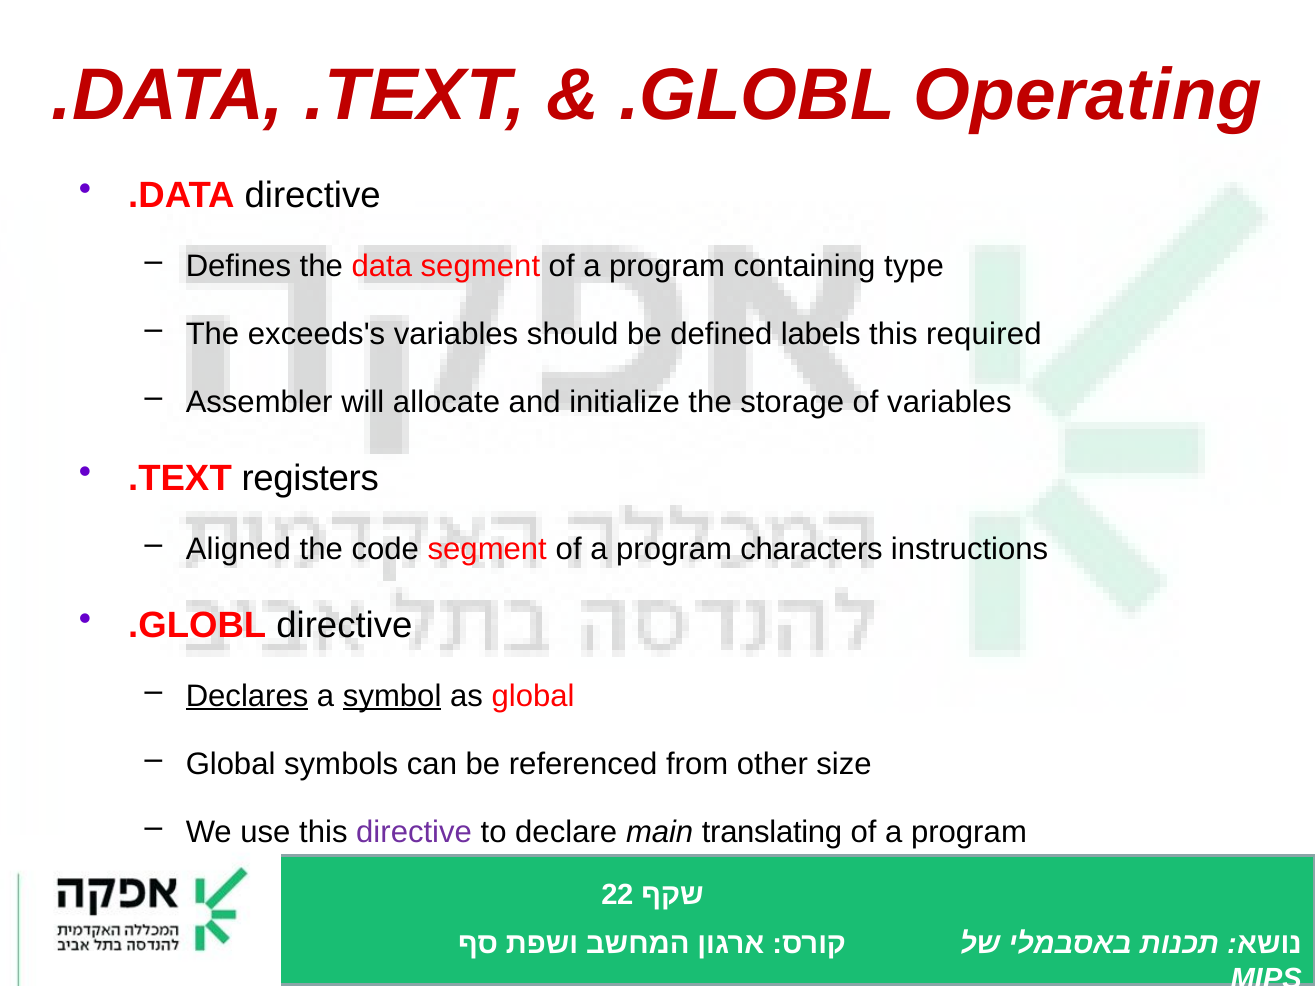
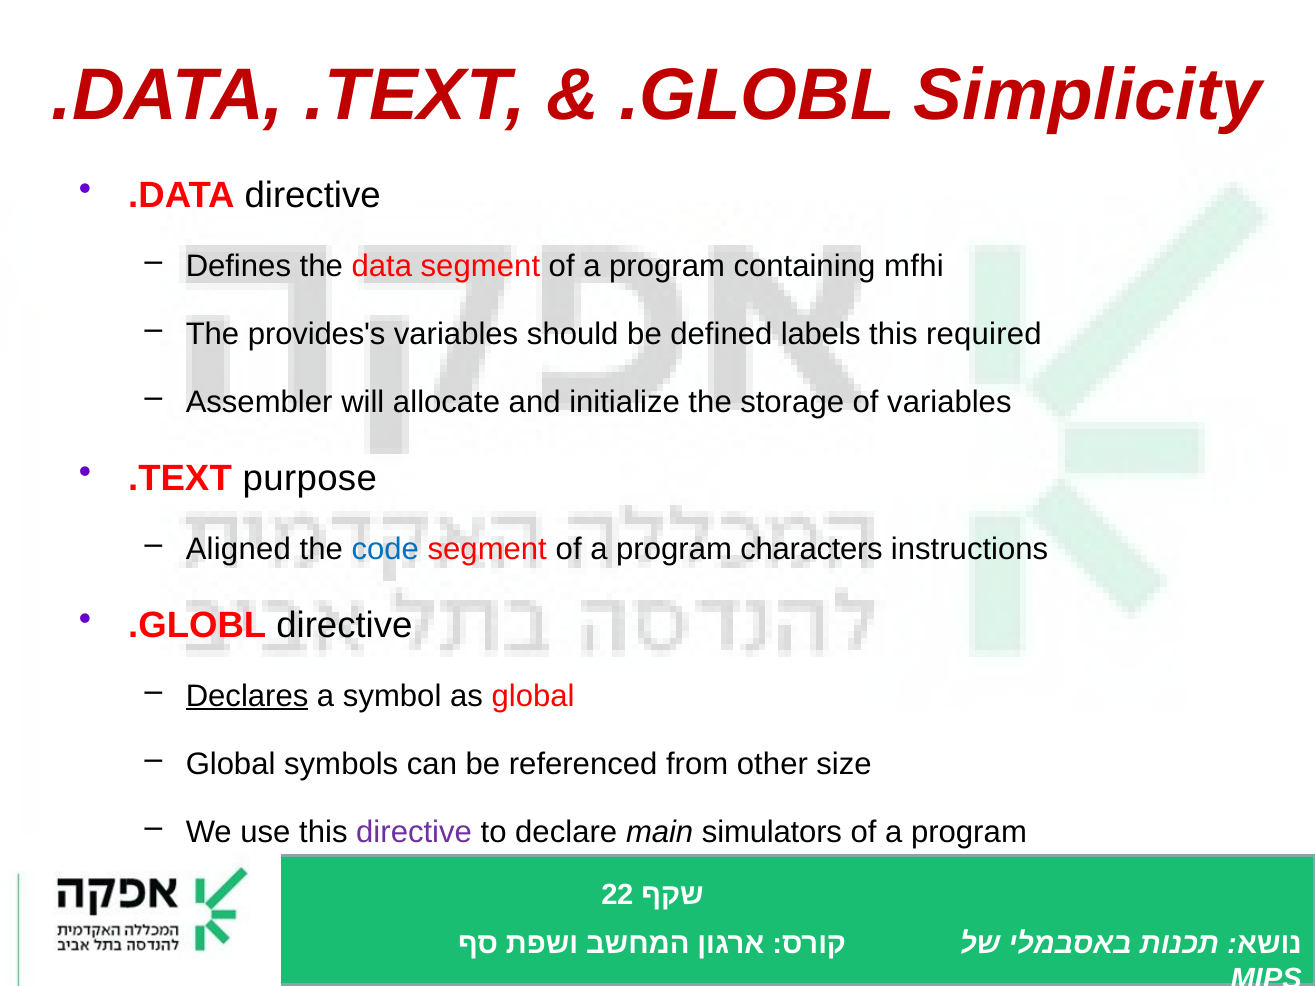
Operating: Operating -> Simplicity
type: type -> mfhi
exceeds's: exceeds's -> provides's
registers: registers -> purpose
code colour: black -> blue
symbol underline: present -> none
translating: translating -> simulators
